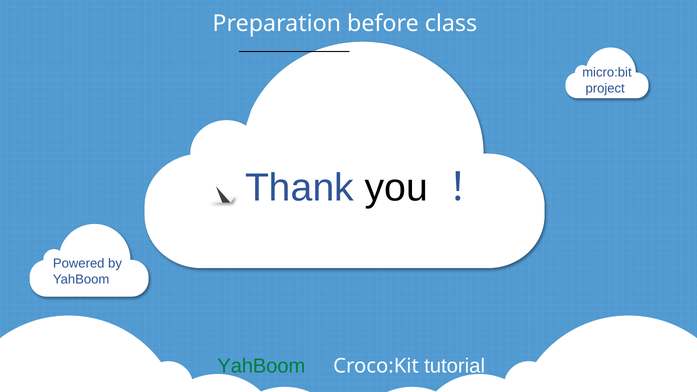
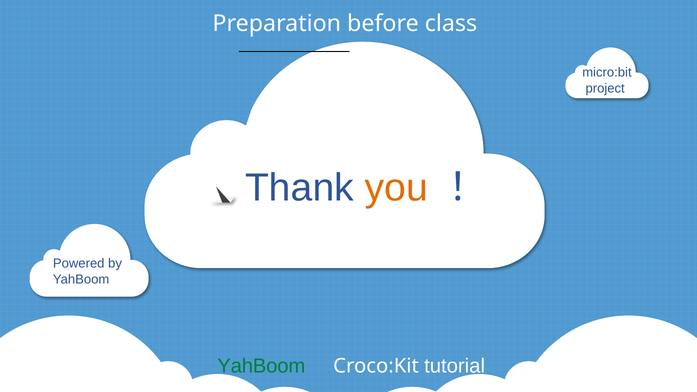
you colour: black -> orange
